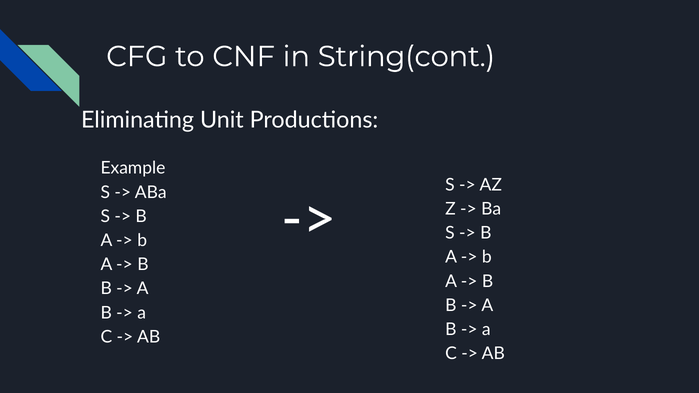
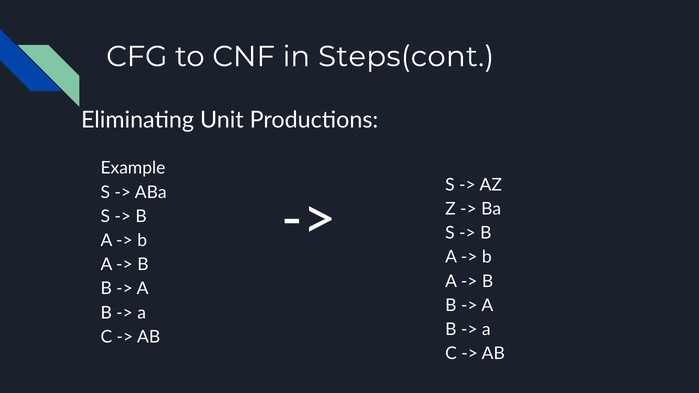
String(cont: String(cont -> Steps(cont
